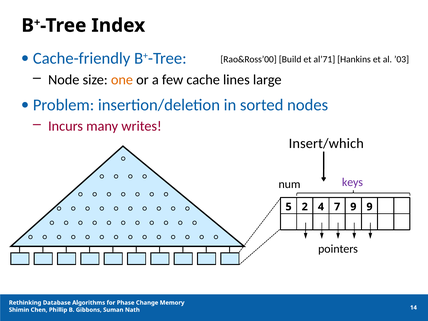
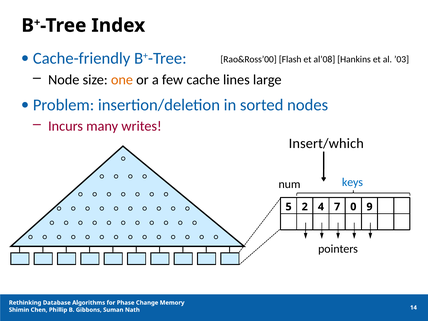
Build: Build -> Flash
al’71: al’71 -> al’08
keys colour: purple -> blue
7 9: 9 -> 0
